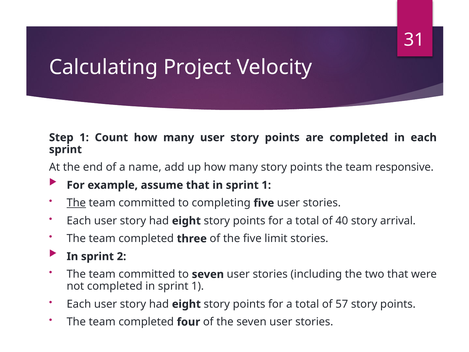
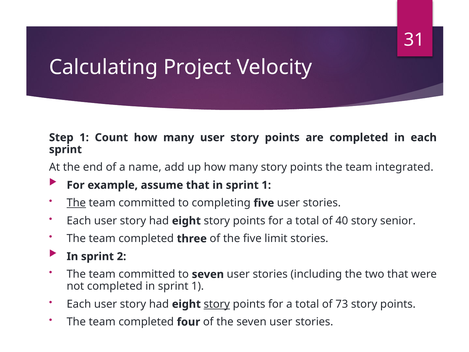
responsive: responsive -> integrated
arrival: arrival -> senior
story at (217, 304) underline: none -> present
57: 57 -> 73
